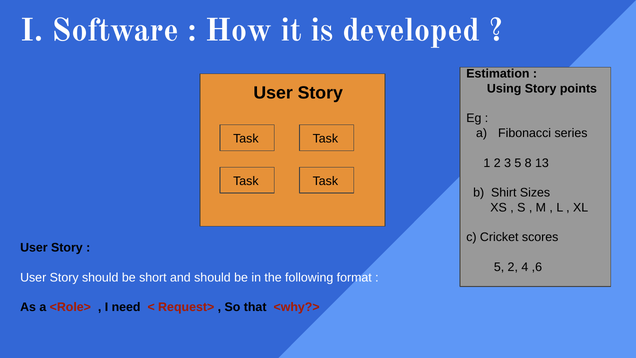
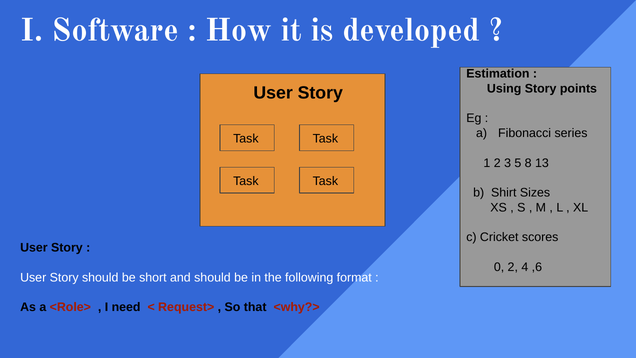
5 at (499, 267): 5 -> 0
